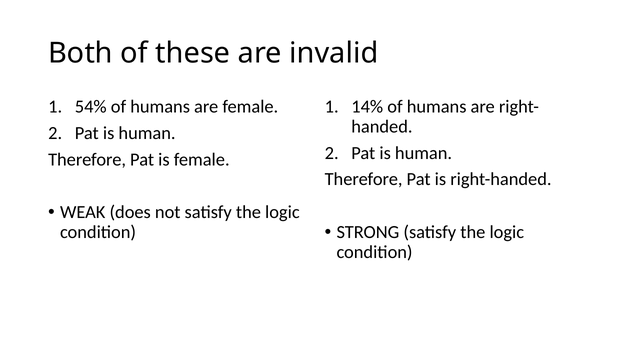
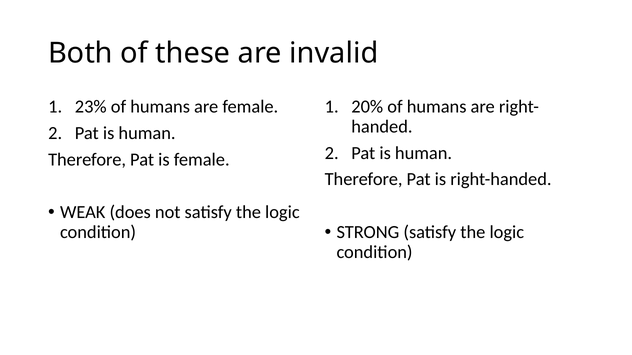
54%: 54% -> 23%
14%: 14% -> 20%
